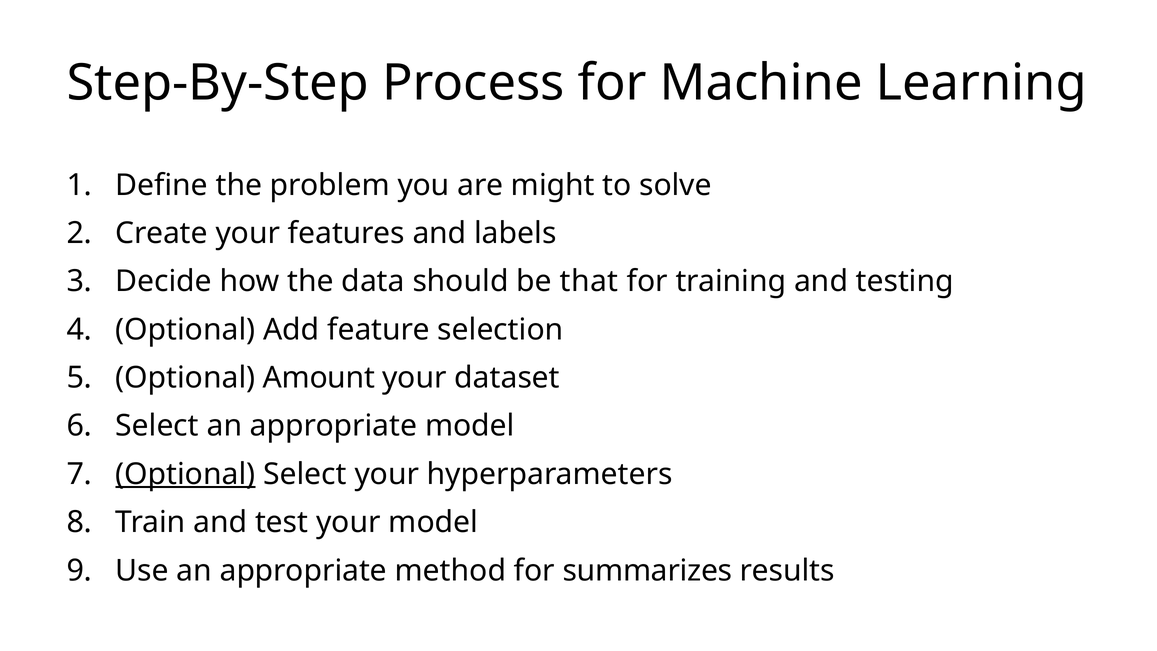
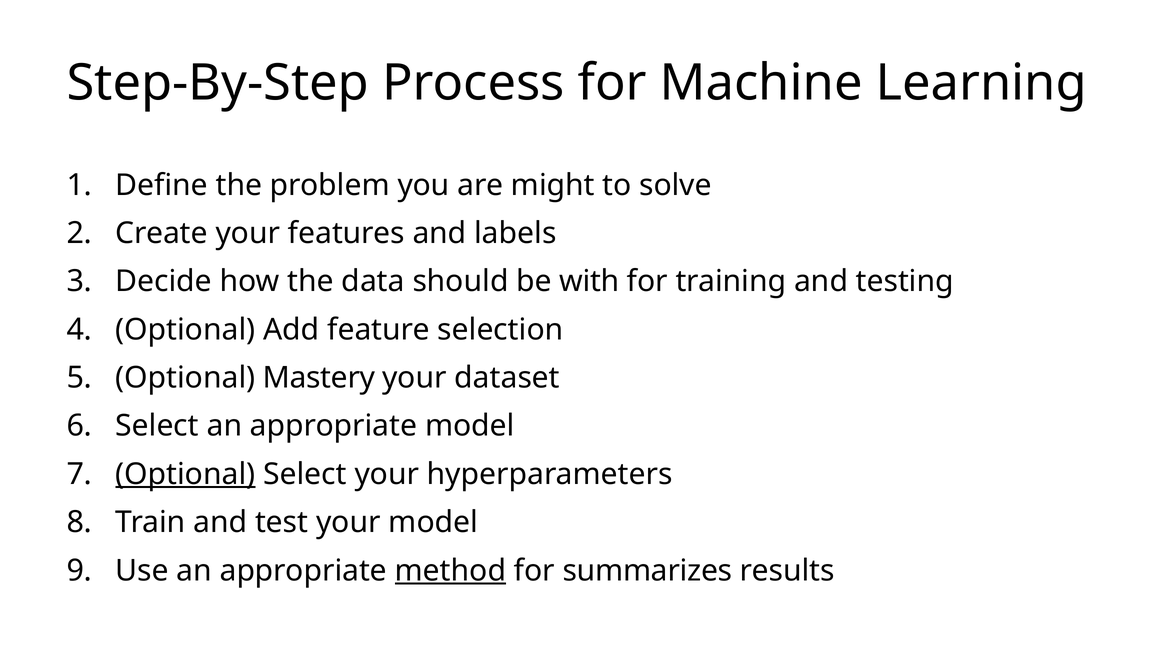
that: that -> with
Amount: Amount -> Mastery
method underline: none -> present
